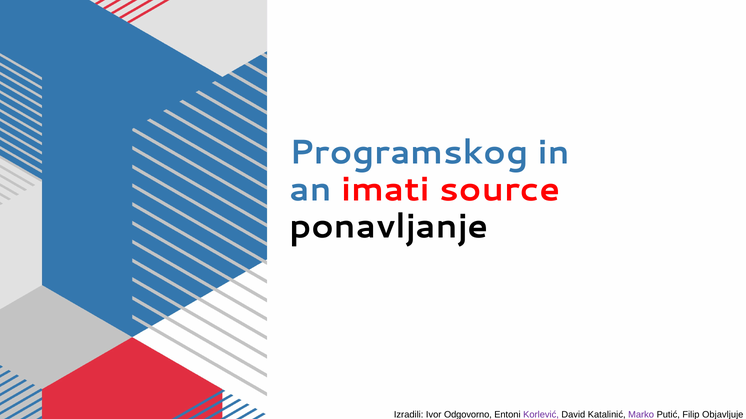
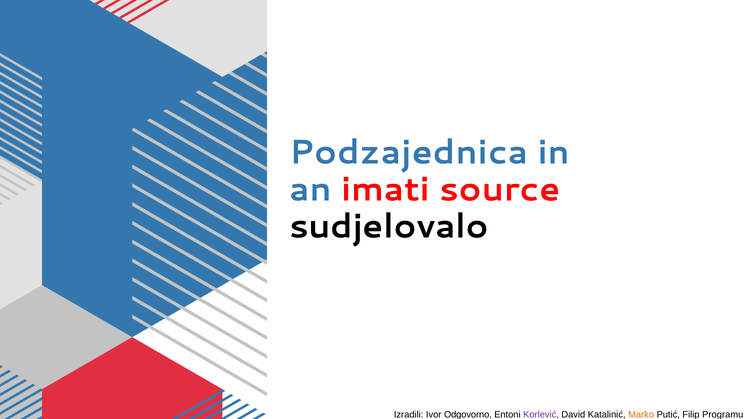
Programskog: Programskog -> Podzajednica
ponavljanje: ponavljanje -> sudjelovalo
Marko colour: purple -> orange
Objavljuje: Objavljuje -> Programu
